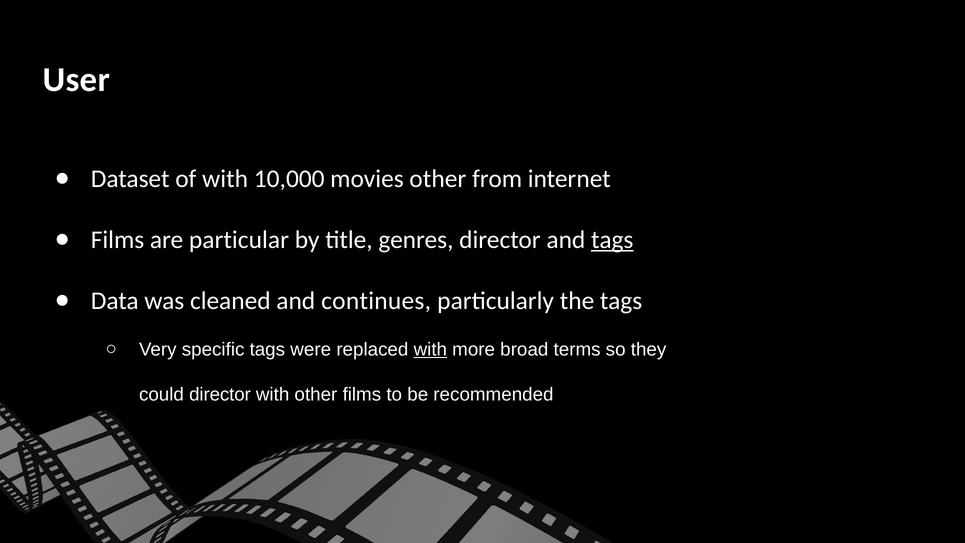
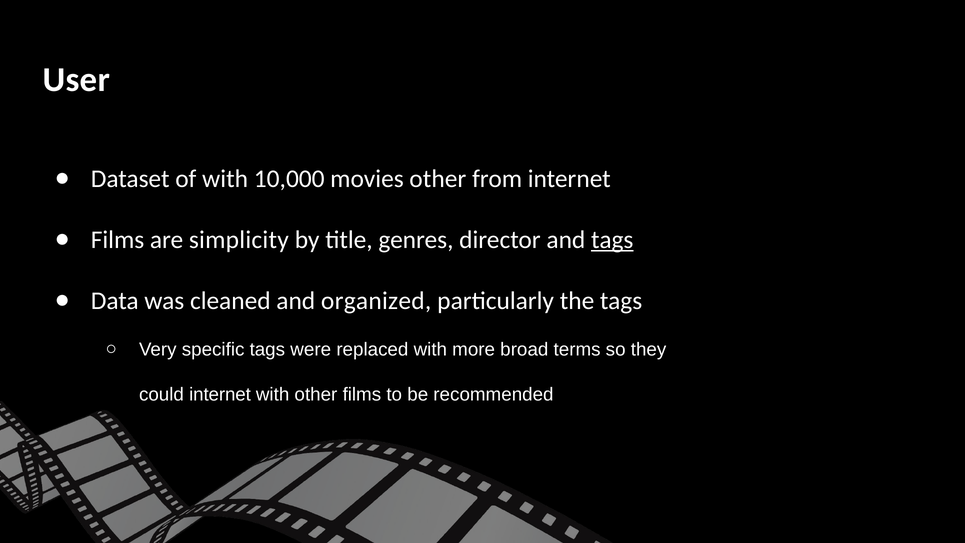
particular: particular -> simplicity
continues: continues -> organized
with at (430, 349) underline: present -> none
could director: director -> internet
